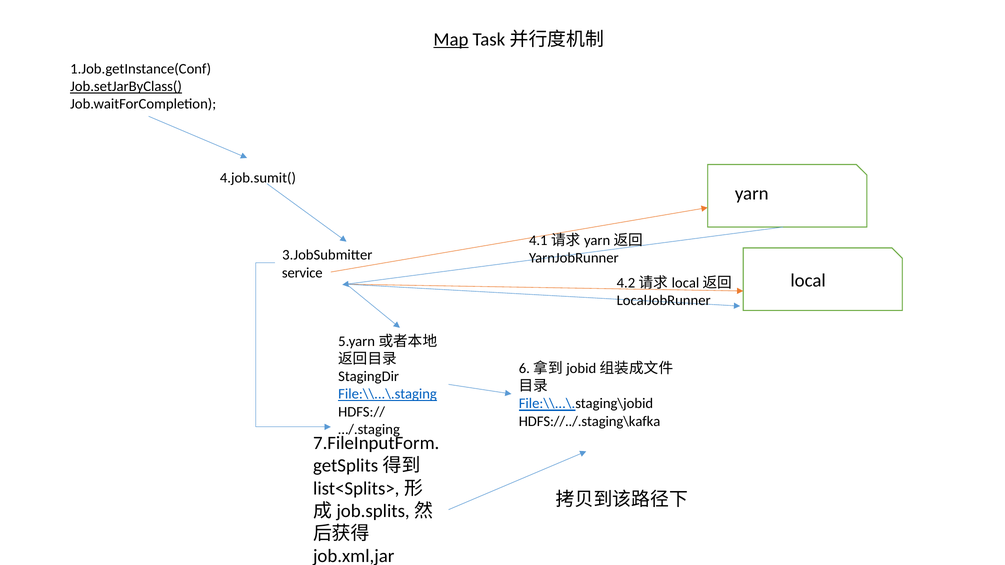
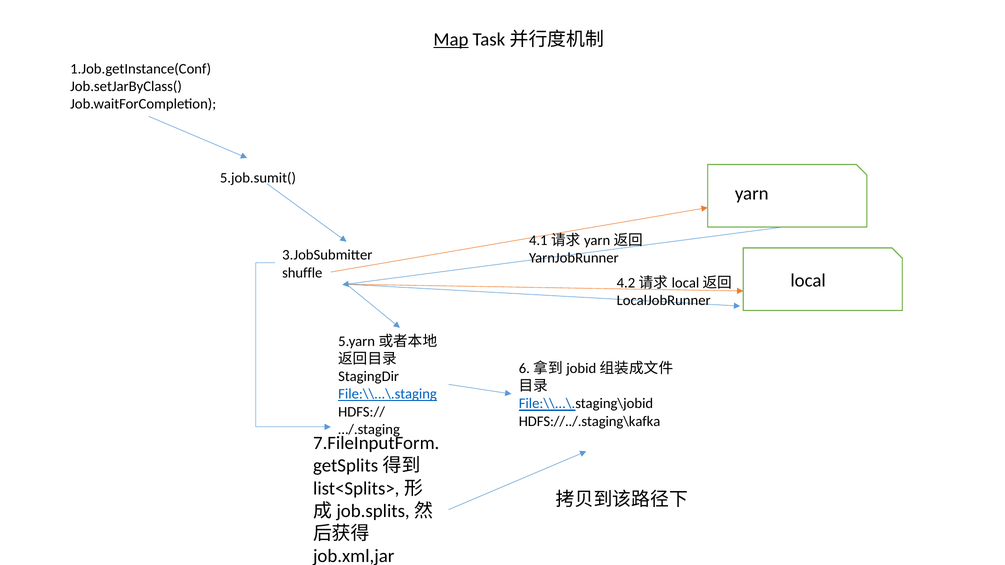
Job.setJarByClass( underline: present -> none
4.job.sumit(: 4.job.sumit( -> 5.job.sumit(
service: service -> shuffle
